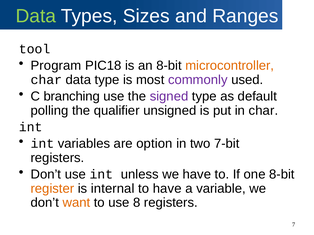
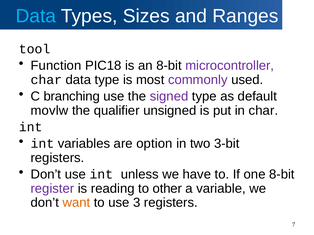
Data at (36, 16) colour: light green -> light blue
Program: Program -> Function
microcontroller colour: orange -> purple
polling: polling -> movlw
7-bit: 7-bit -> 3-bit
register colour: orange -> purple
internal: internal -> reading
to have: have -> other
8: 8 -> 3
